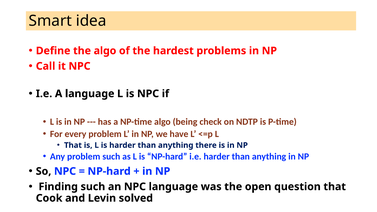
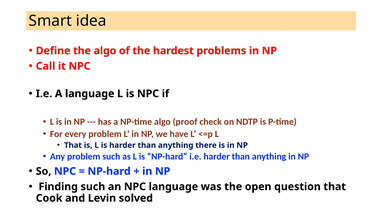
being: being -> proof
